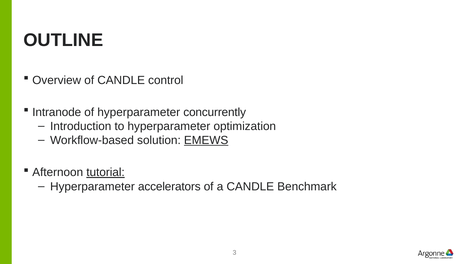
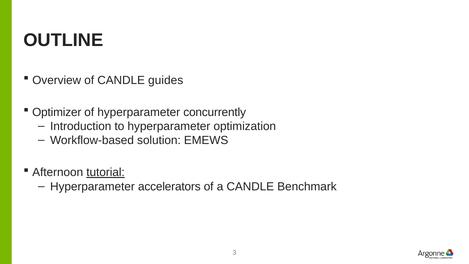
control: control -> guides
Intranode: Intranode -> Optimizer
EMEWS underline: present -> none
